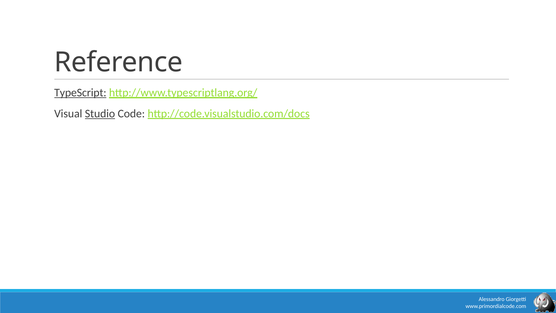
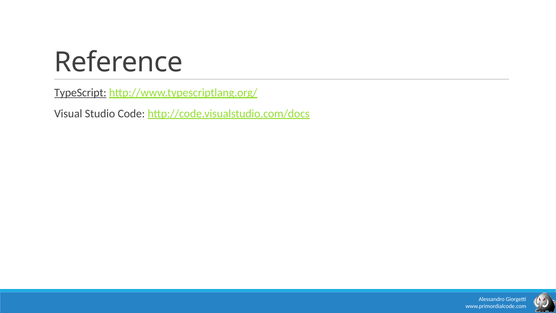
Studio underline: present -> none
